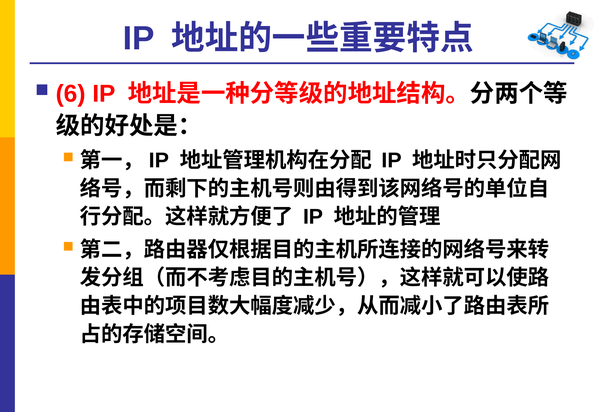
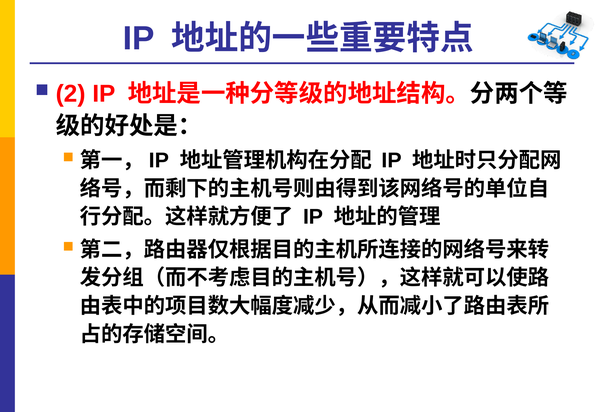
6: 6 -> 2
